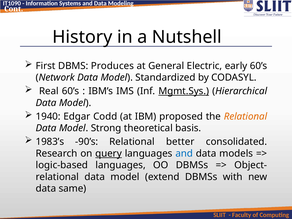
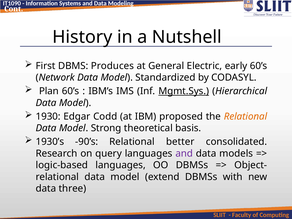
Real: Real -> Plan
1940: 1940 -> 1930
1983’s: 1983’s -> 1930’s
query underline: present -> none
and at (184, 153) colour: blue -> purple
same: same -> three
